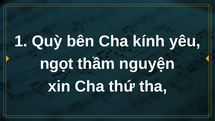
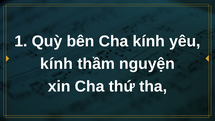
ngọt at (57, 64): ngọt -> kính
